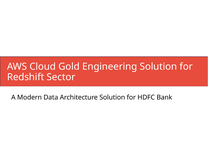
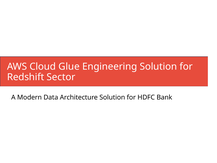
Gold: Gold -> Glue
